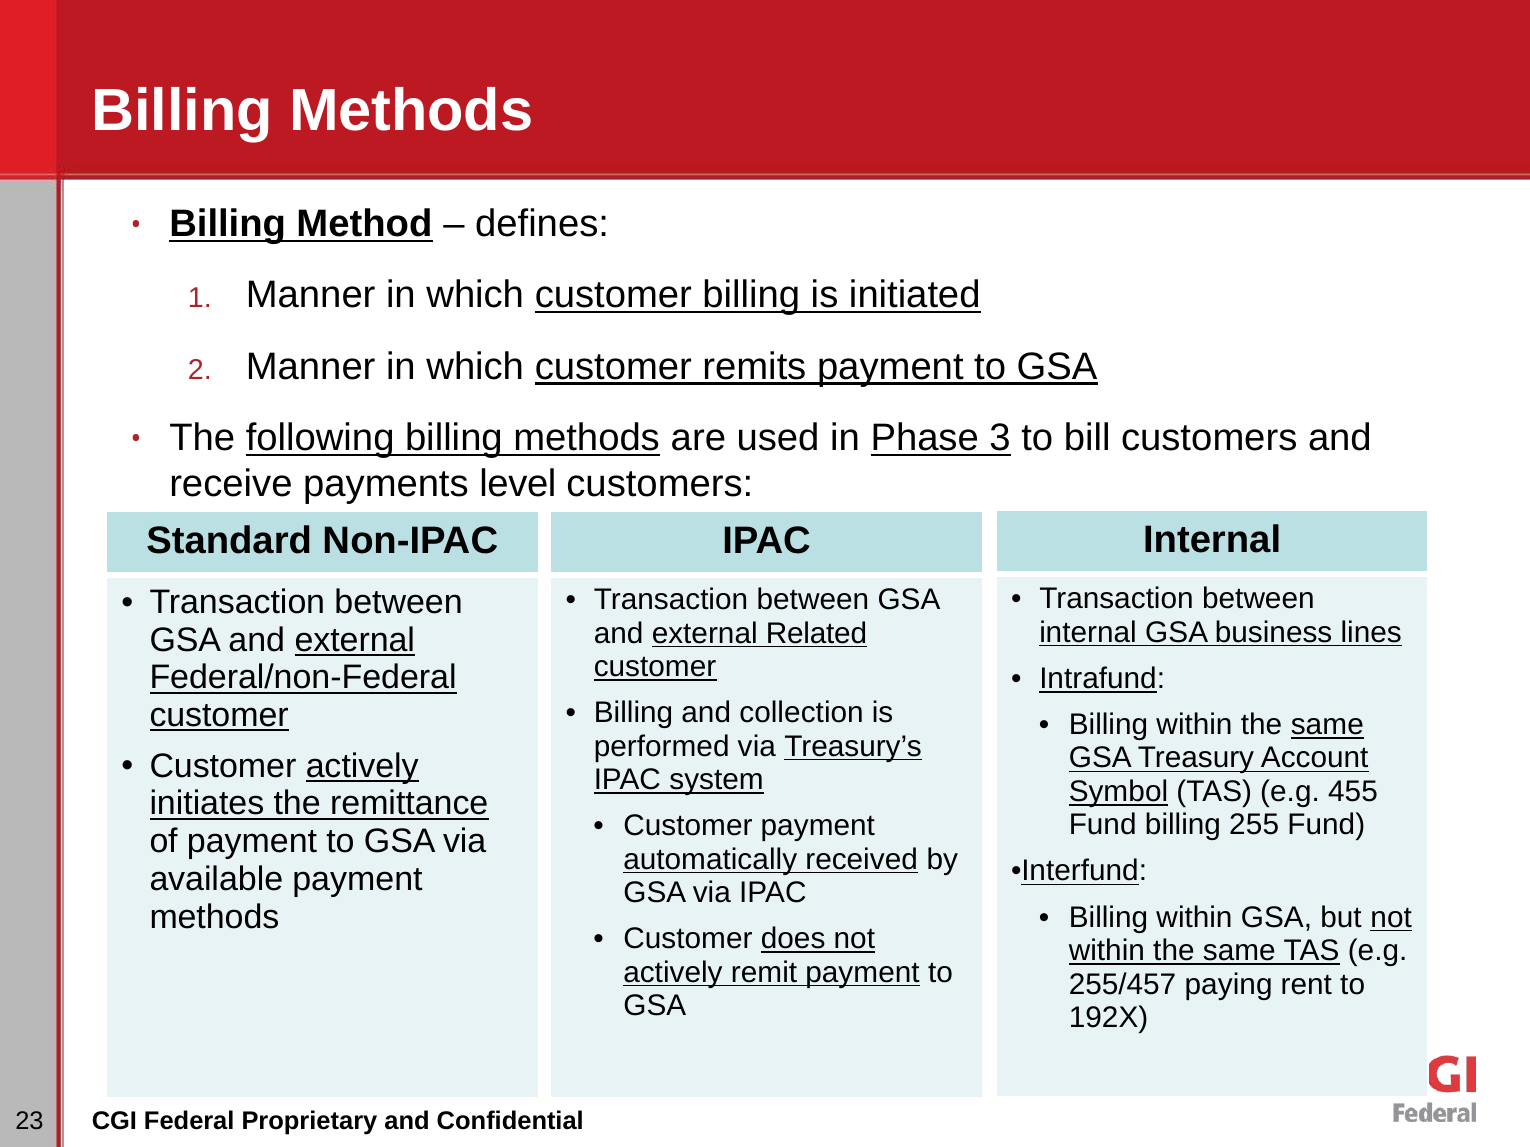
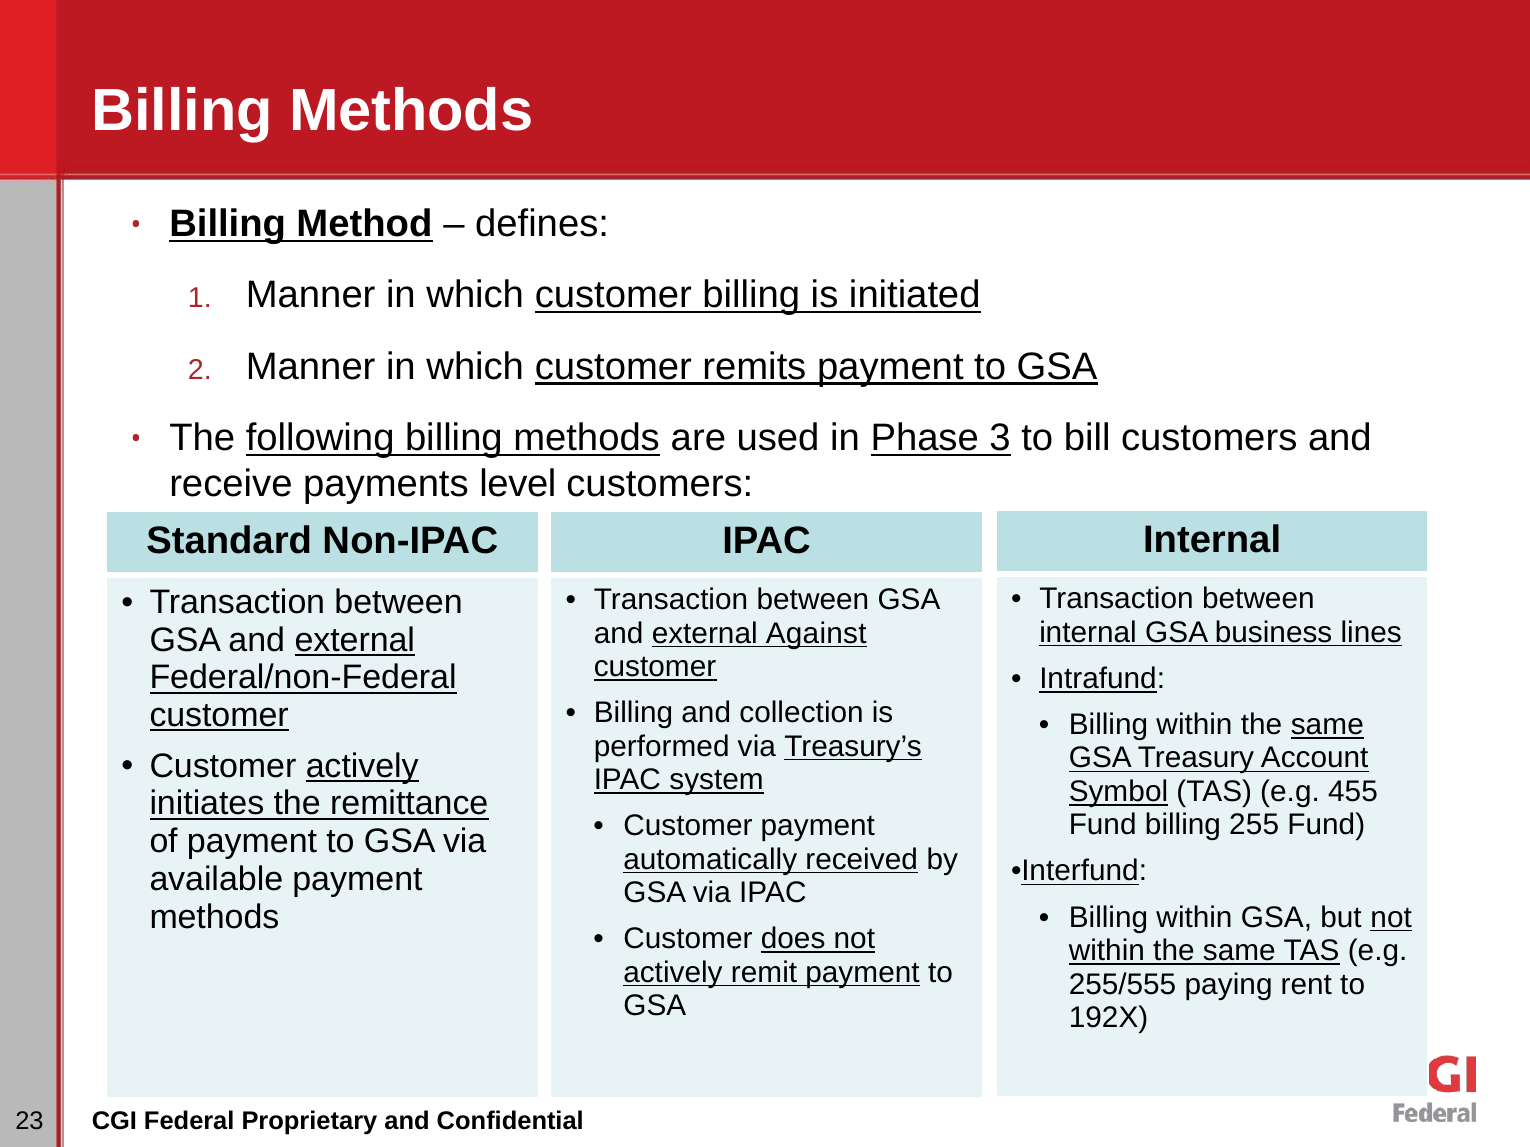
Related: Related -> Against
255/457: 255/457 -> 255/555
